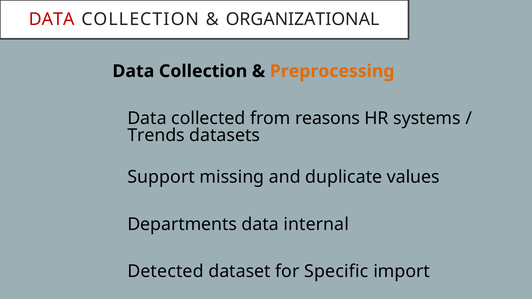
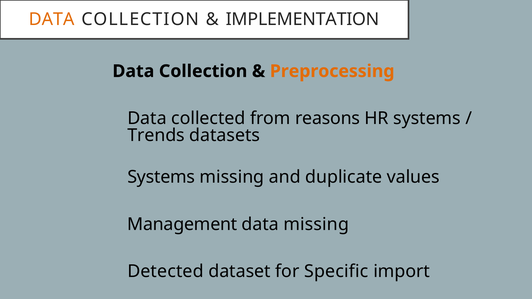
DATA at (52, 19) colour: red -> orange
ORGANIZATIONAL: ORGANIZATIONAL -> IMPLEMENTATION
Support at (161, 177): Support -> Systems
Departments: Departments -> Management
data internal: internal -> missing
